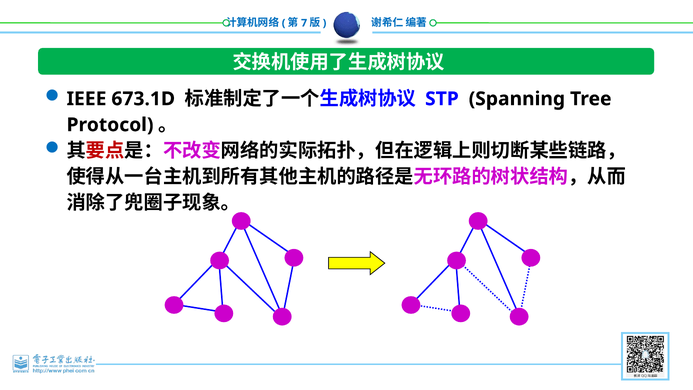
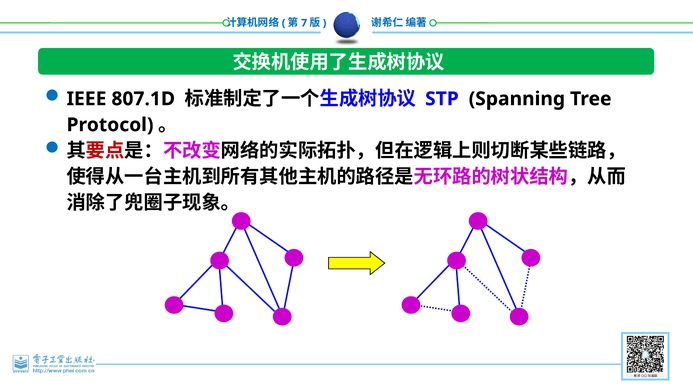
673.1D: 673.1D -> 807.1D
